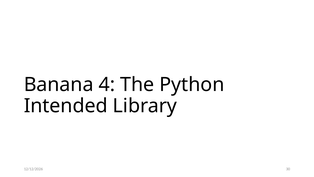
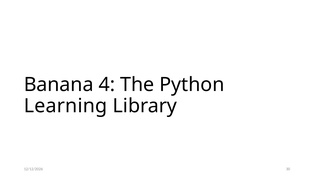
Intended: Intended -> Learning
